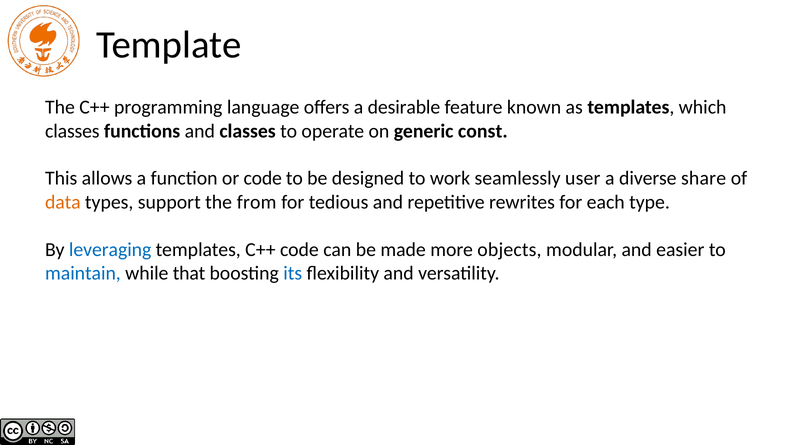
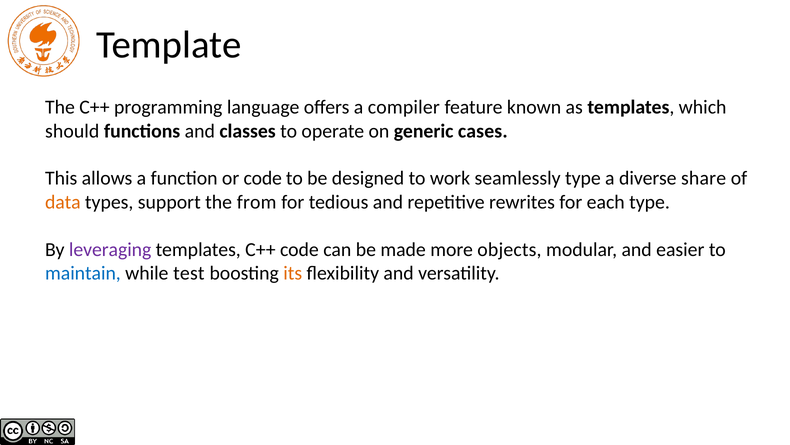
desirable: desirable -> compiler
classes at (72, 131): classes -> should
const: const -> cases
seamlessly user: user -> type
leveraging colour: blue -> purple
that: that -> test
its colour: blue -> orange
